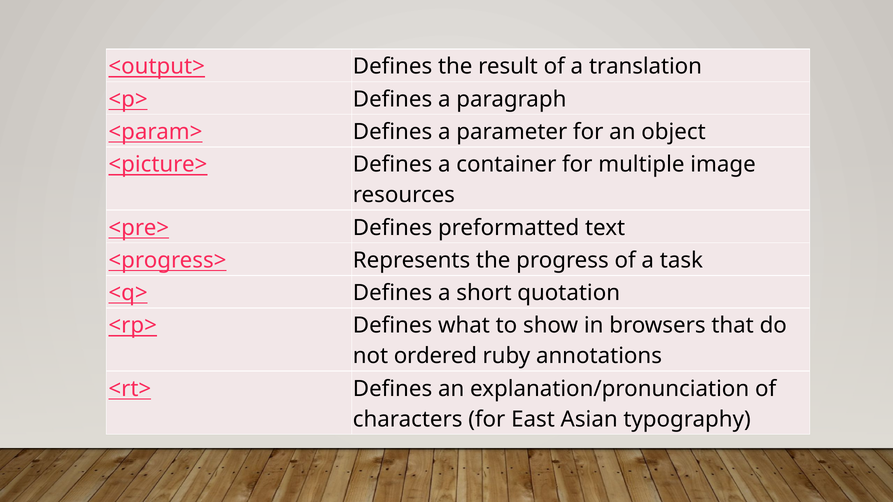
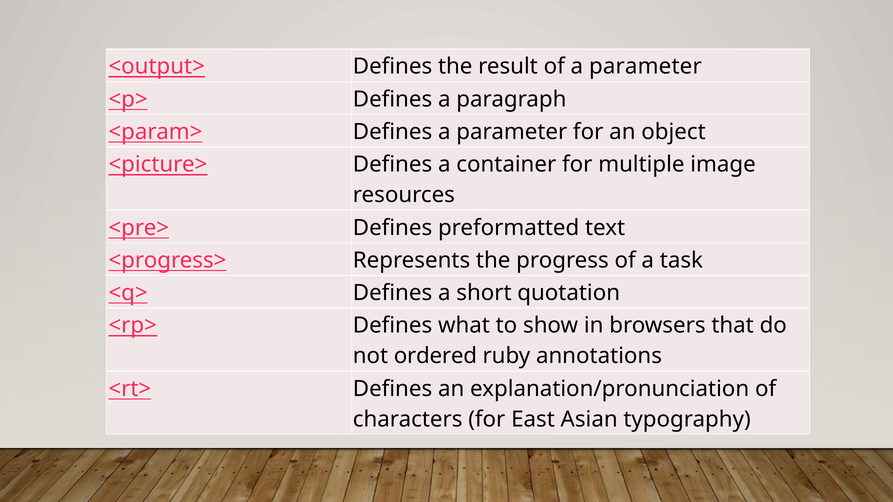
of a translation: translation -> parameter
